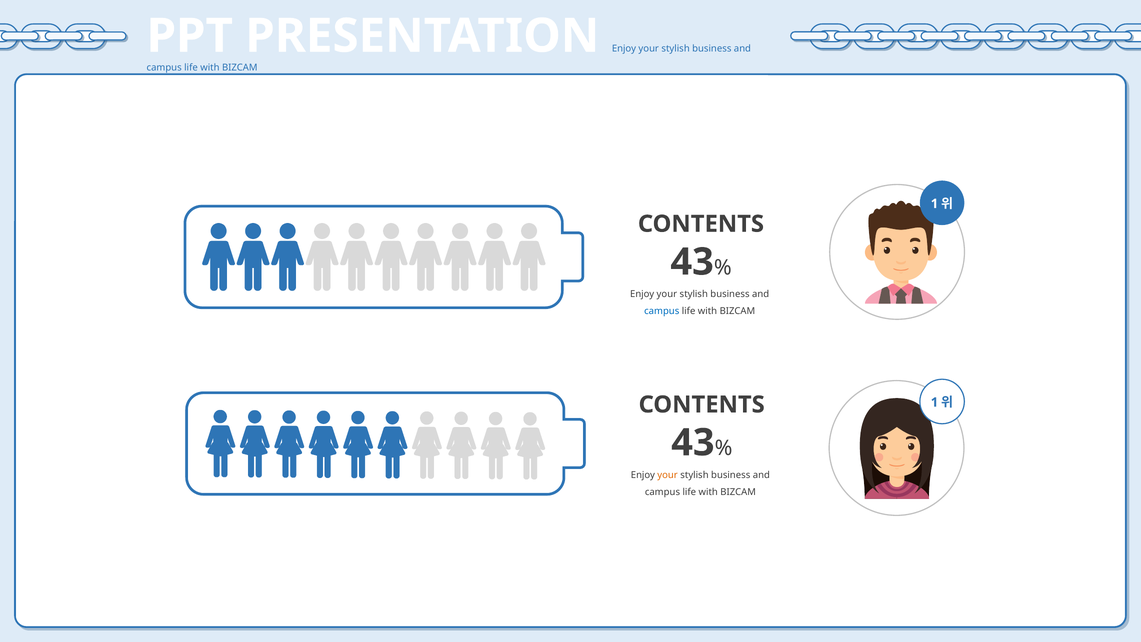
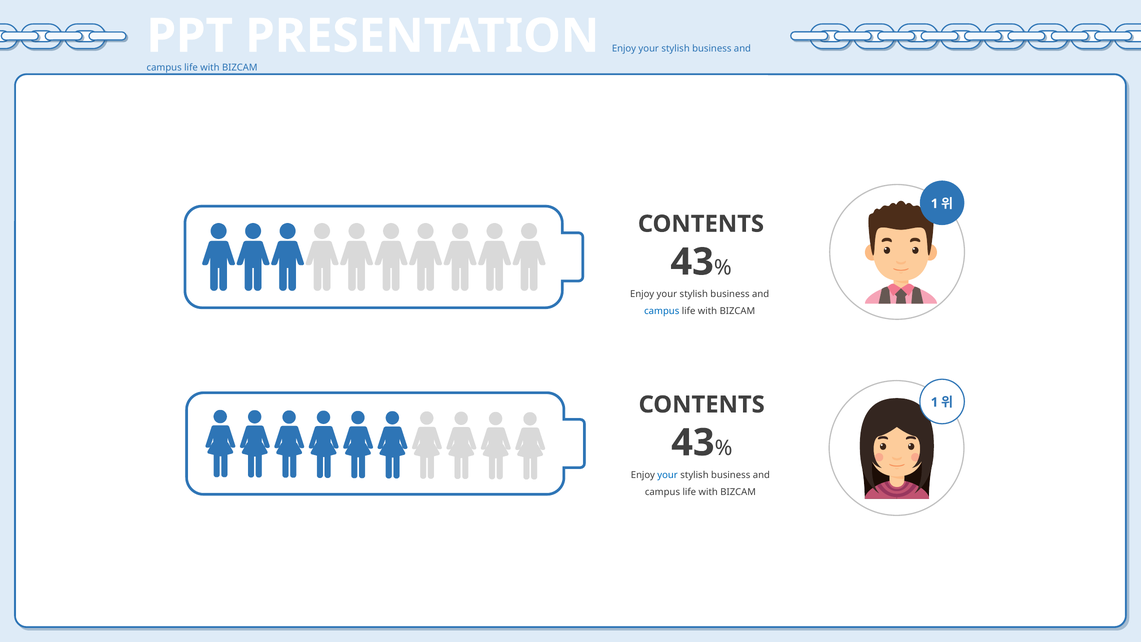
your at (668, 475) colour: orange -> blue
